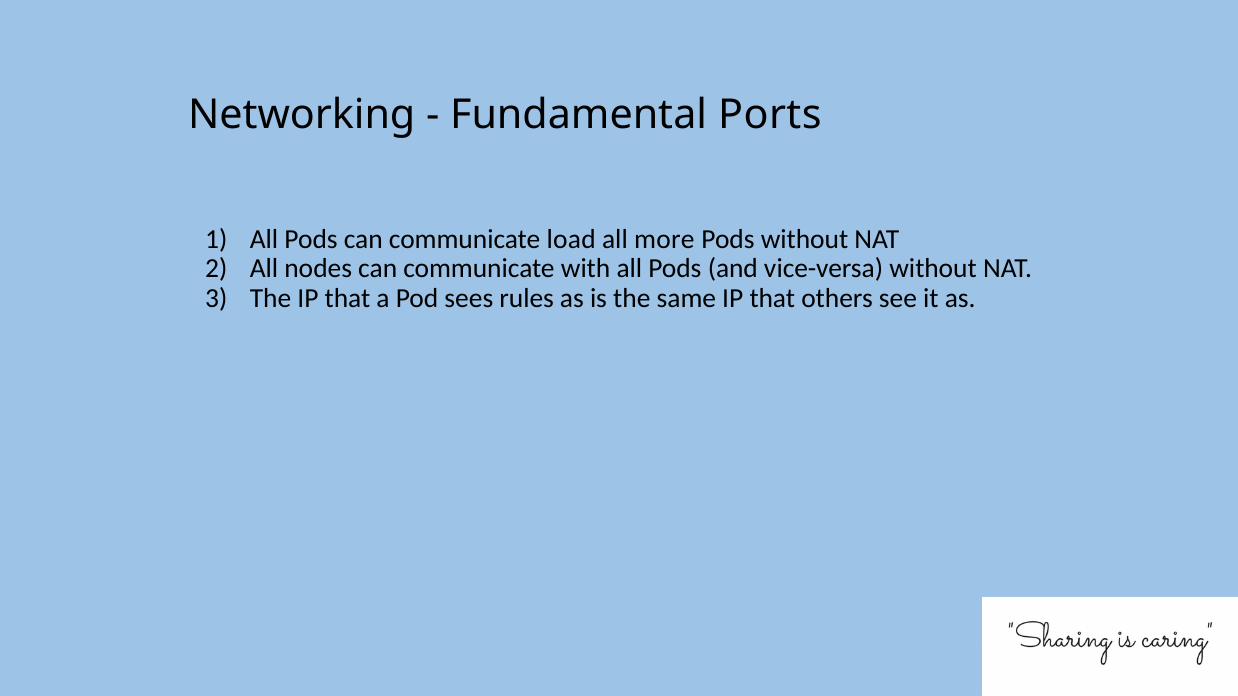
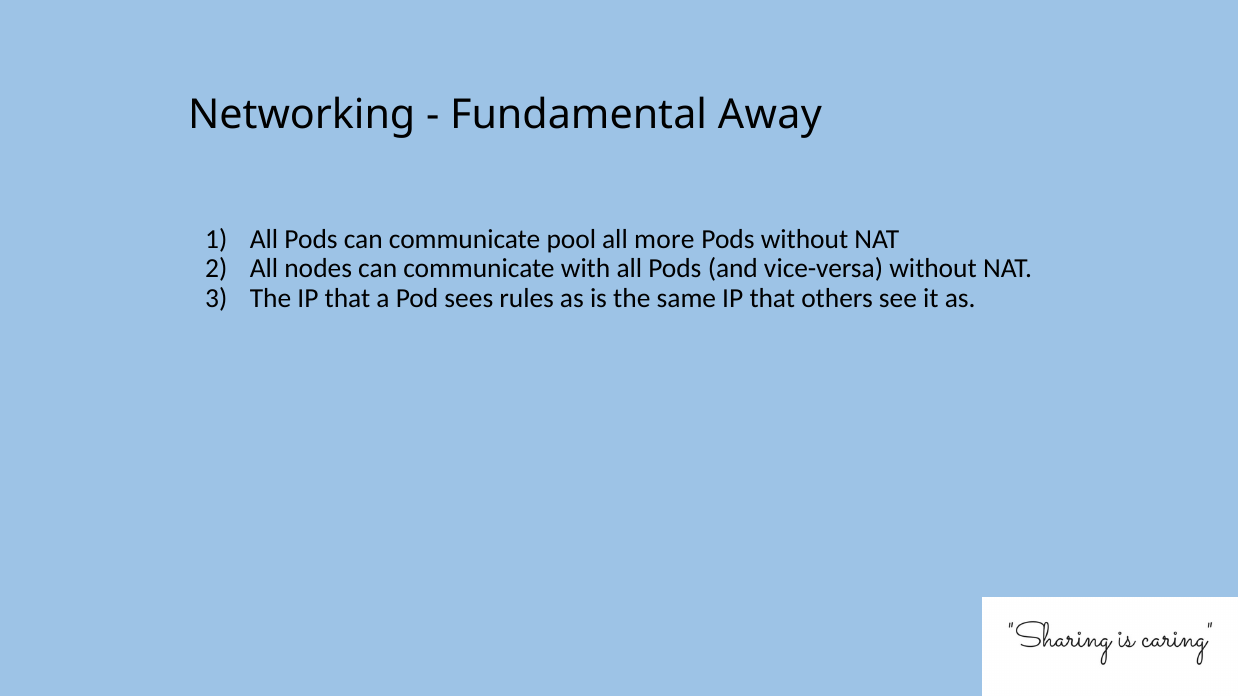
Ports: Ports -> Away
load: load -> pool
